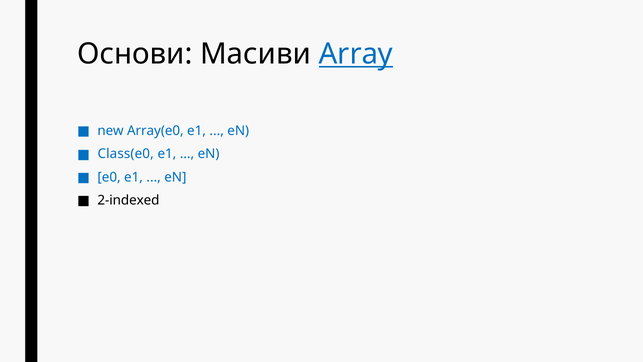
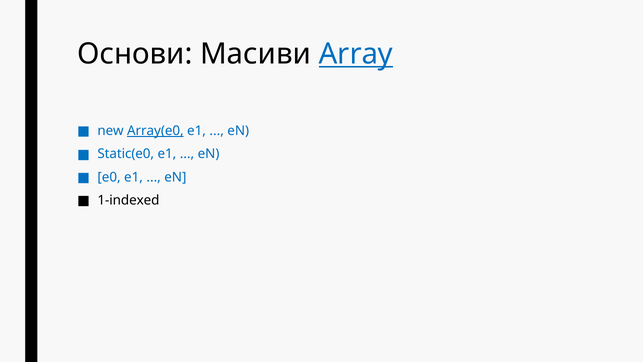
Array(e0 underline: none -> present
Class(e0: Class(e0 -> Static(e0
2-indexed: 2-indexed -> 1-indexed
